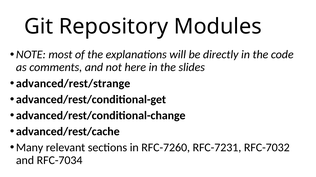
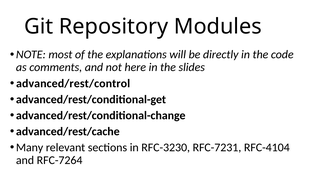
advanced/rest/strange: advanced/rest/strange -> advanced/rest/control
RFC-7260: RFC-7260 -> RFC-3230
RFC-7032: RFC-7032 -> RFC-4104
RFC-7034: RFC-7034 -> RFC-7264
